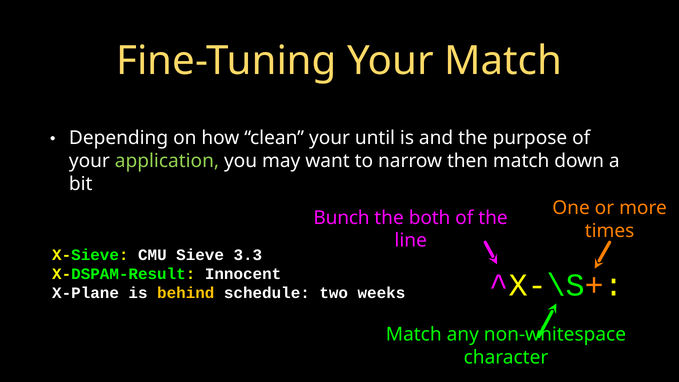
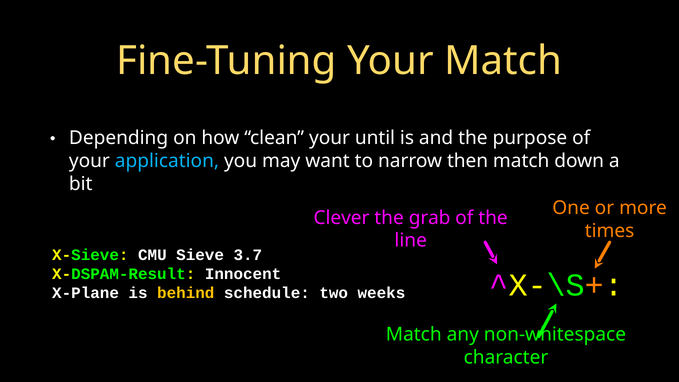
application colour: light green -> light blue
Bunch: Bunch -> Clever
both: both -> grab
3.3: 3.3 -> 3.7
